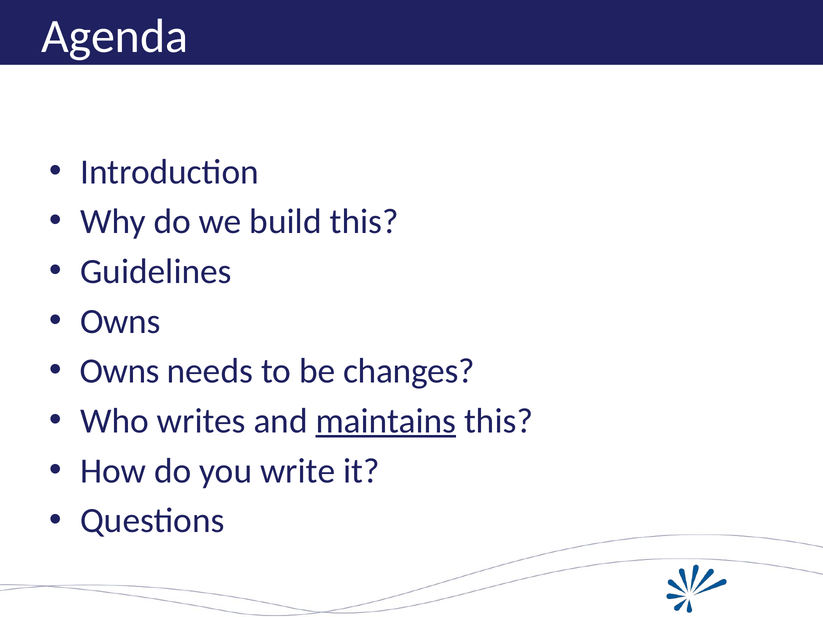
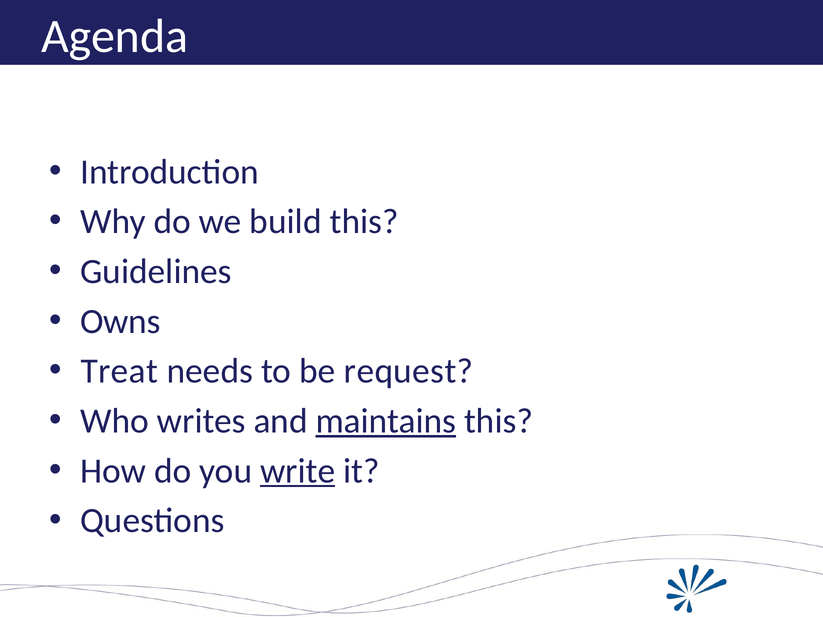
Owns at (120, 371): Owns -> Treat
changes: changes -> request
write underline: none -> present
